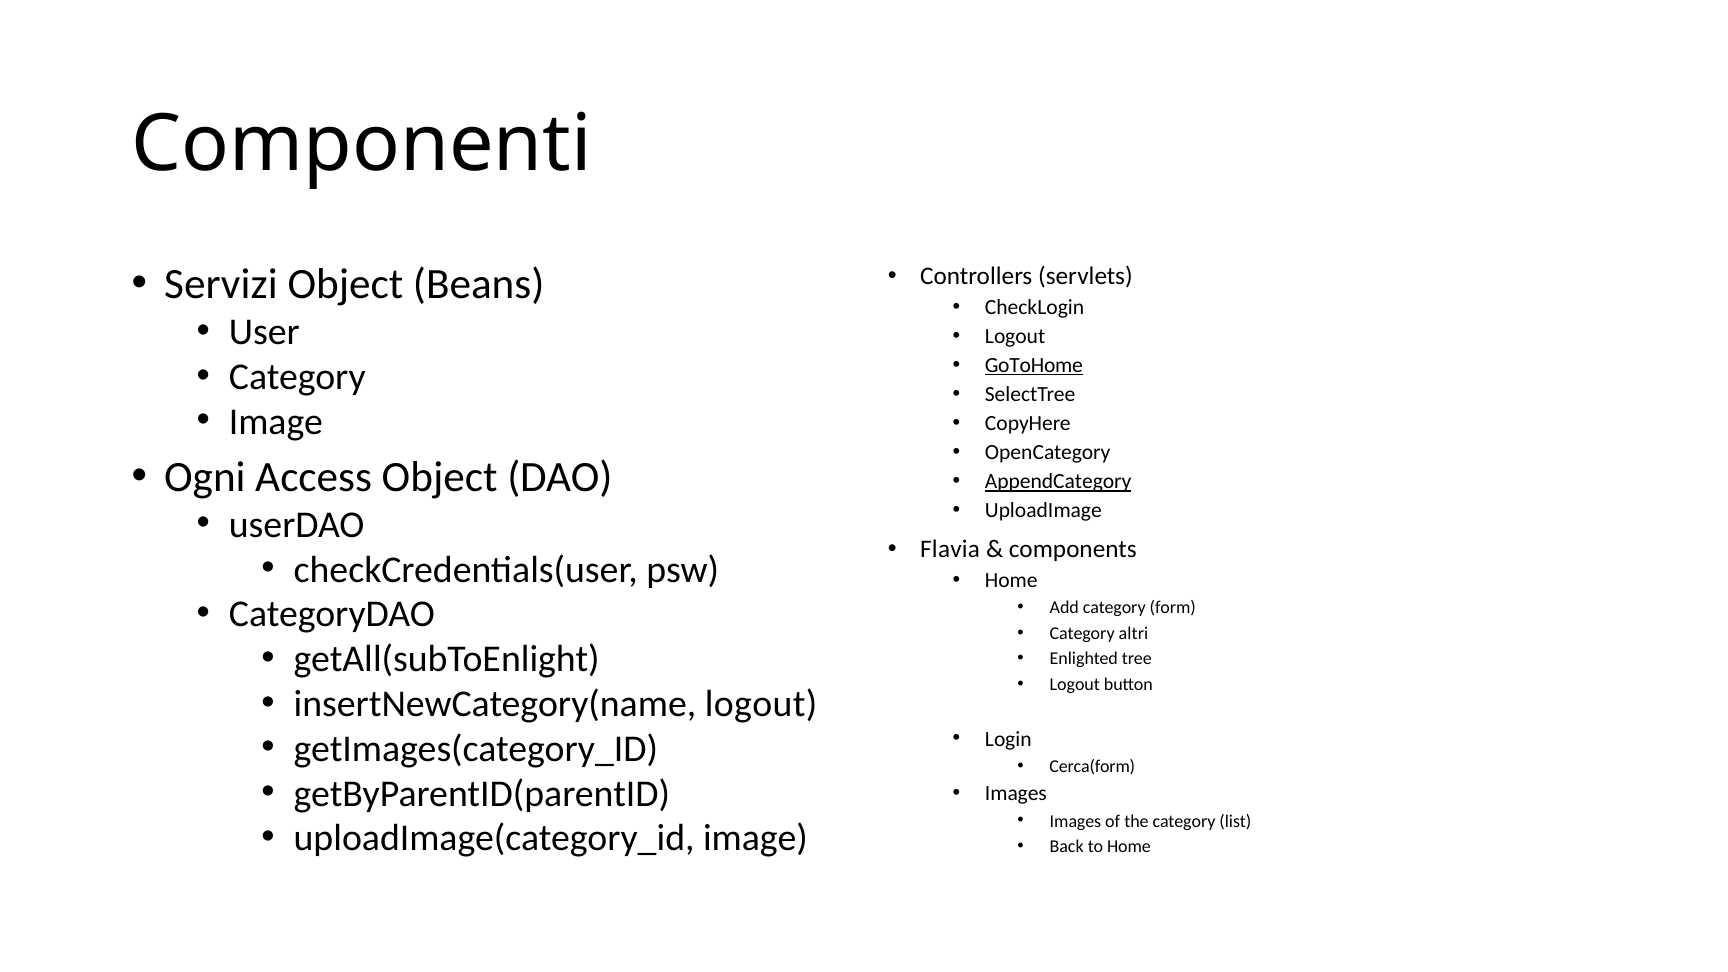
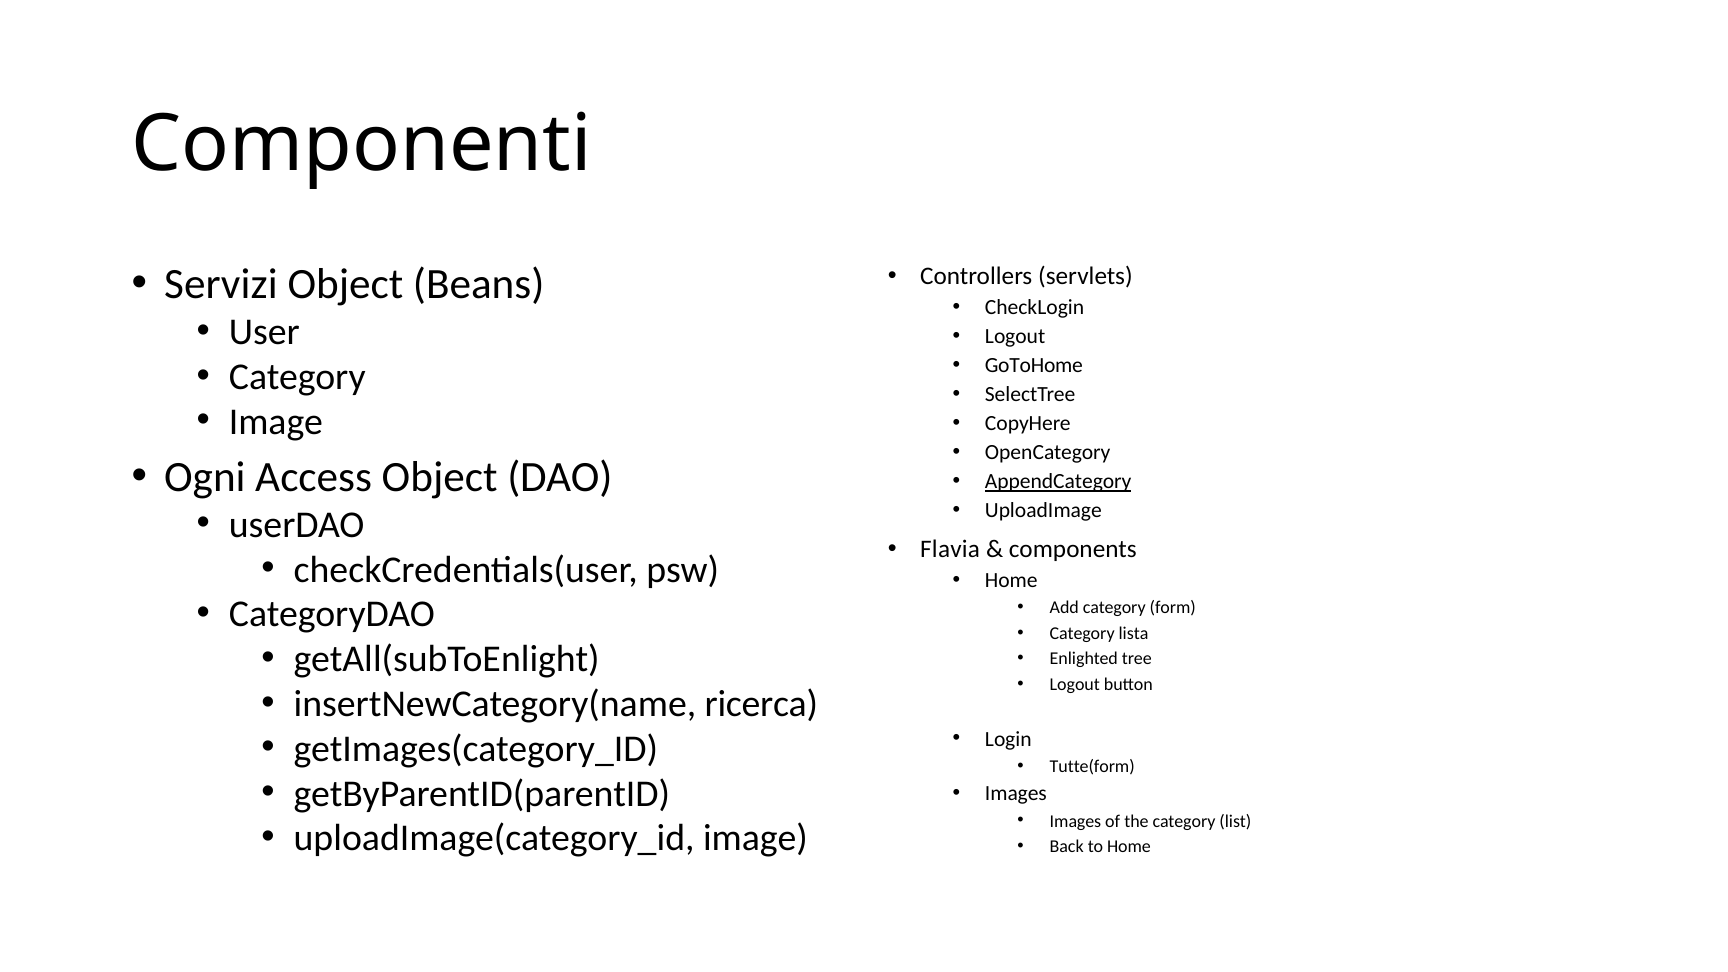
GoToHome underline: present -> none
altri: altri -> lista
insertNewCategory(name logout: logout -> ricerca
Cerca(form: Cerca(form -> Tutte(form
